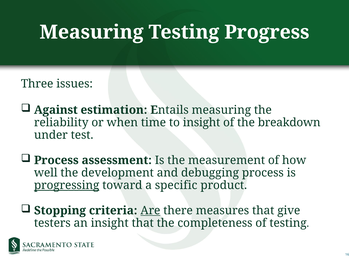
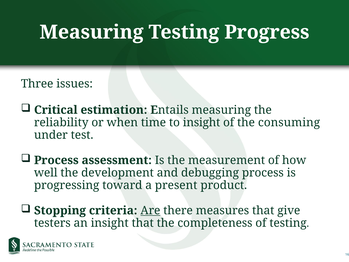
Against: Against -> Critical
breakdown: breakdown -> consuming
progressing underline: present -> none
specific: specific -> present
